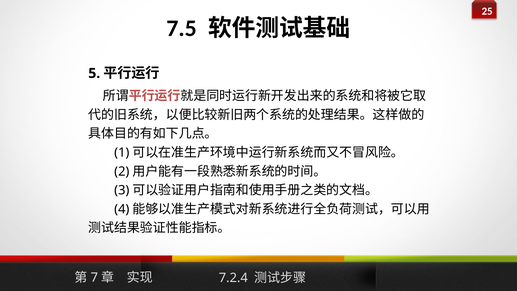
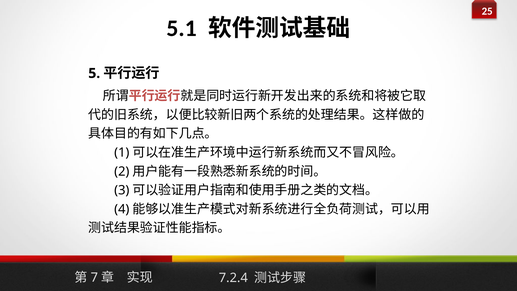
7.5: 7.5 -> 5.1
